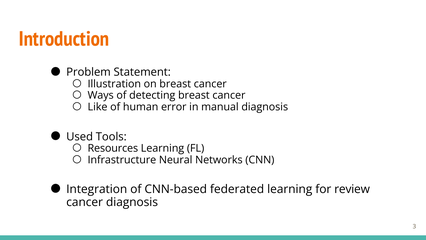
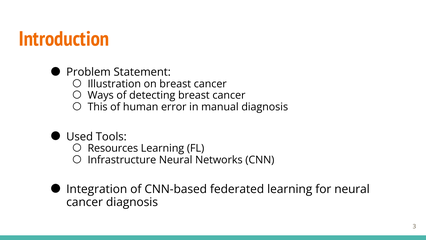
Like: Like -> This
for review: review -> neural
